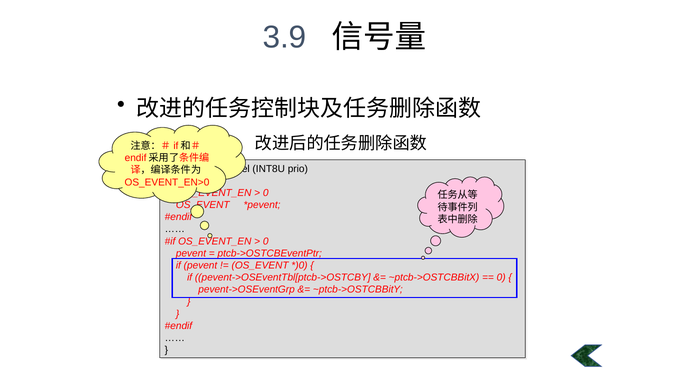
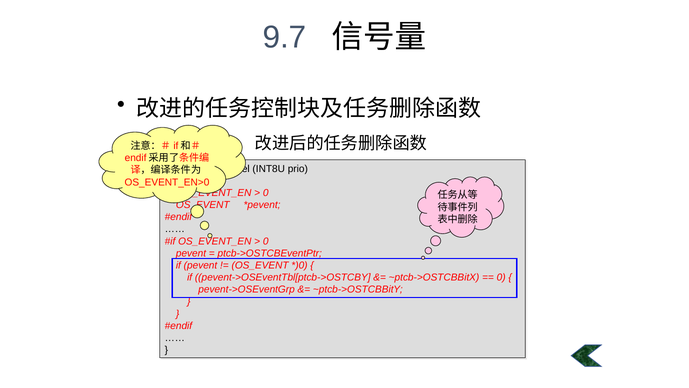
3.9: 3.9 -> 9.7
